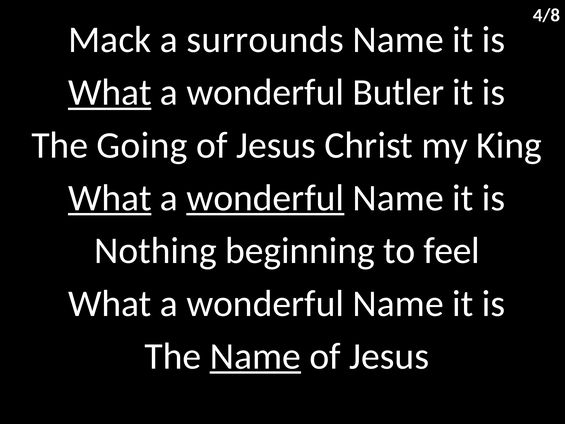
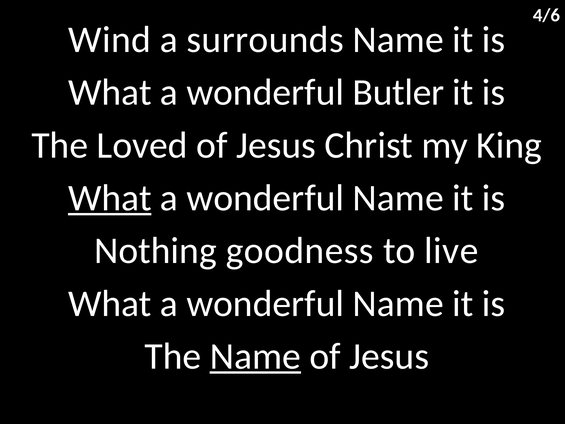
4/8: 4/8 -> 4/6
Mack: Mack -> Wind
What at (110, 92) underline: present -> none
Going: Going -> Loved
wonderful at (265, 198) underline: present -> none
beginning: beginning -> goodness
feel: feel -> live
